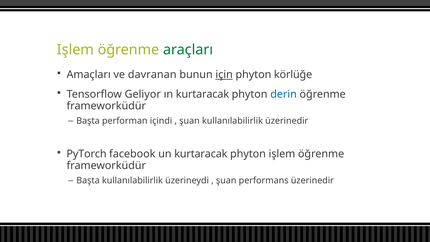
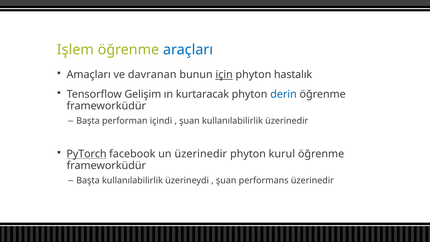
araçları colour: green -> blue
körlüğe: körlüğe -> hastalık
Geliyor: Geliyor -> Gelişim
PyTorch underline: none -> present
un kurtaracak: kurtaracak -> üzerinedir
phyton işlem: işlem -> kurul
